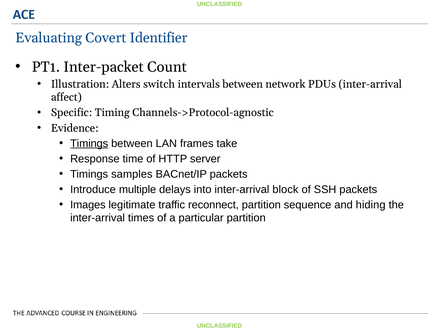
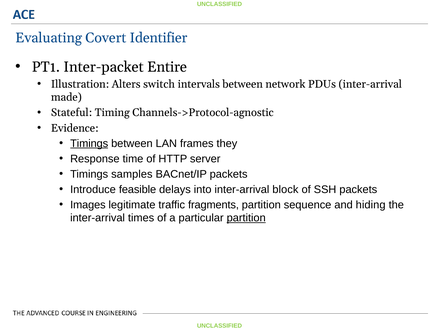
Count: Count -> Entire
affect: affect -> made
Specific: Specific -> Stateful
take: take -> they
multiple: multiple -> feasible
reconnect: reconnect -> fragments
partition at (246, 218) underline: none -> present
